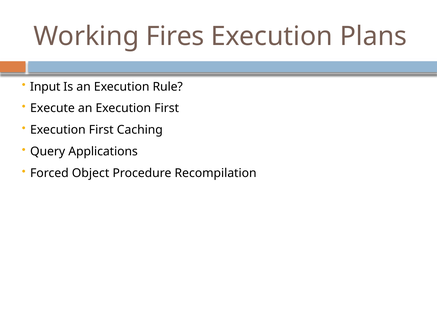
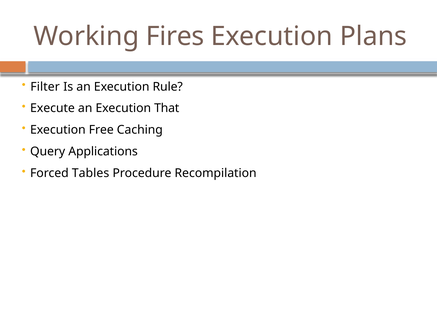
Input: Input -> Filter
an Execution First: First -> That
First at (101, 130): First -> Free
Object: Object -> Tables
